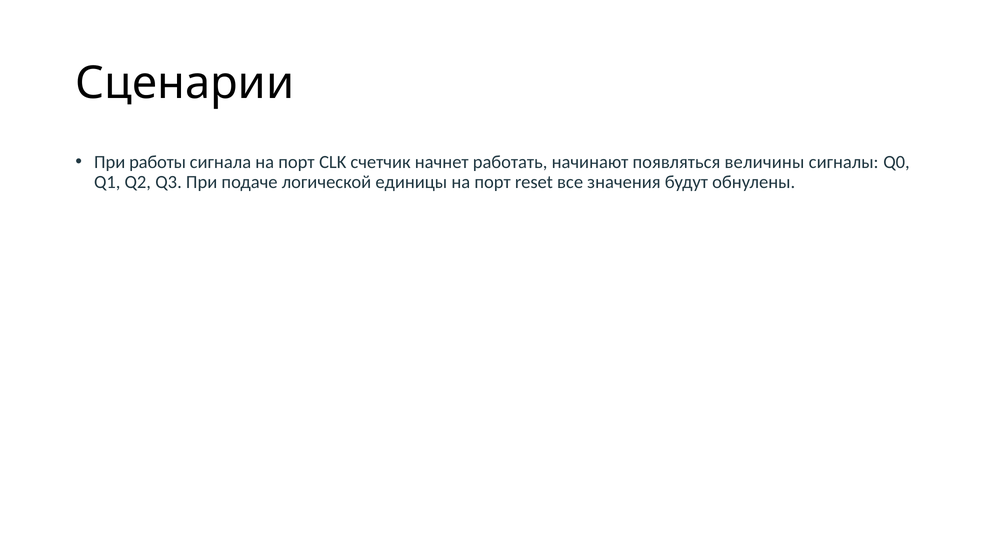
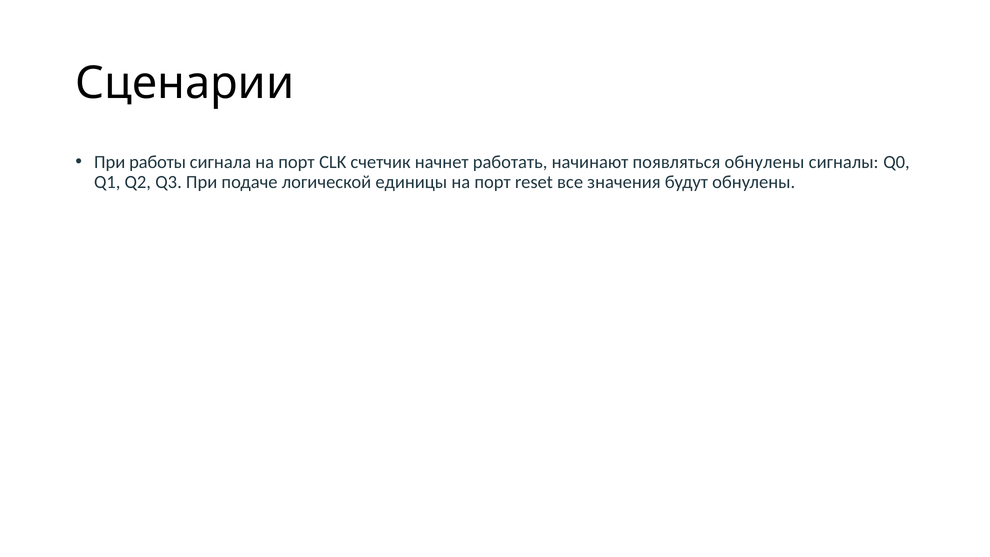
появляться величины: величины -> обнулены
